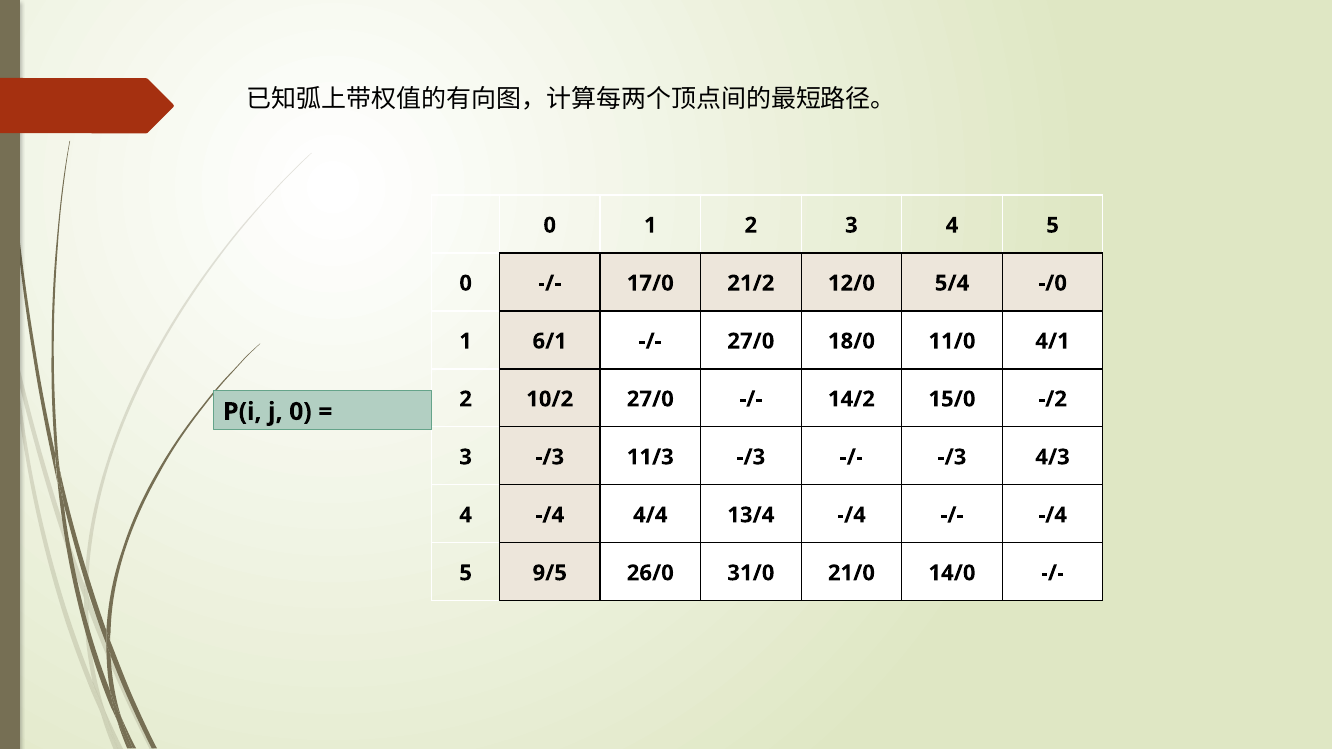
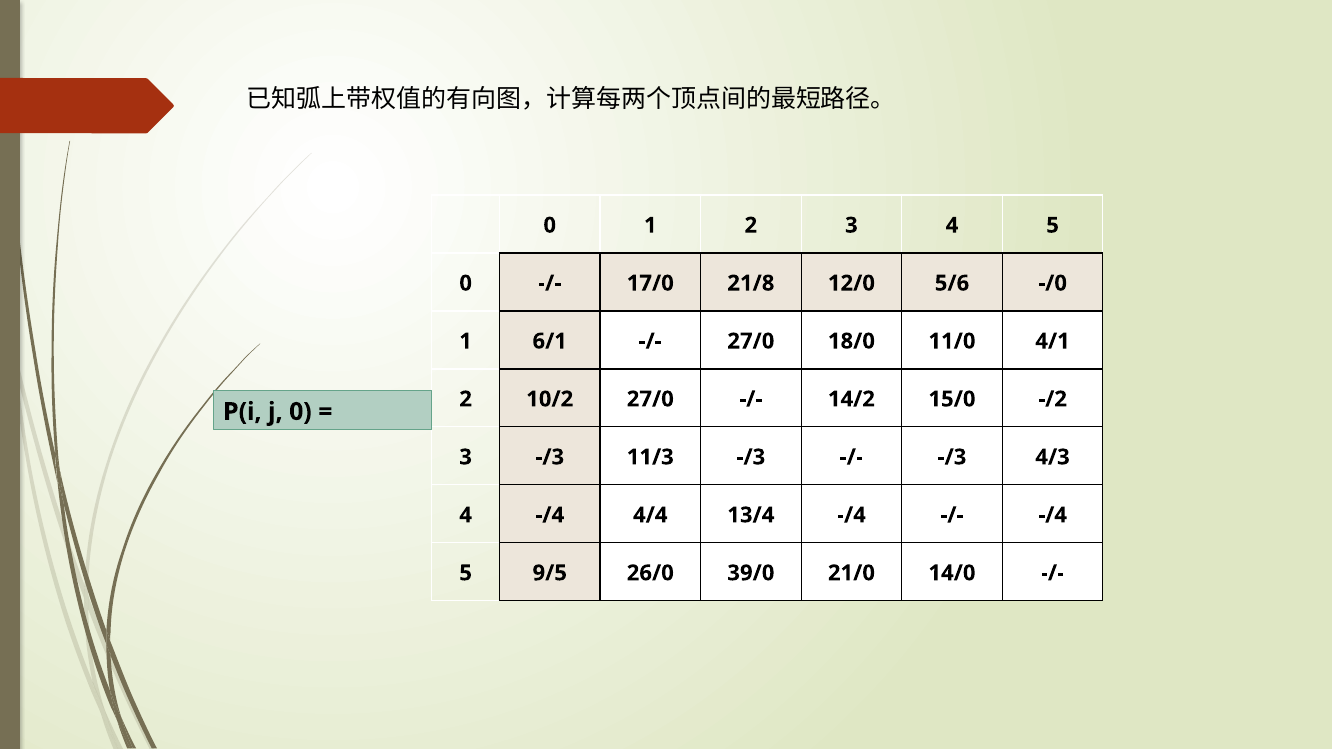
21/2: 21/2 -> 21/8
5/4: 5/4 -> 5/6
31/0: 31/0 -> 39/0
